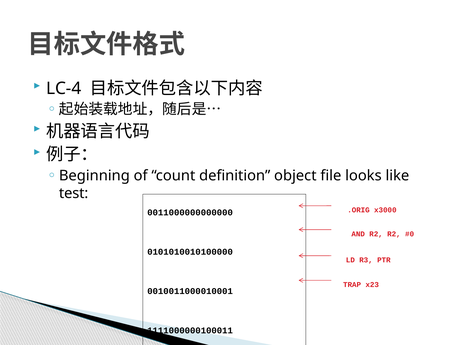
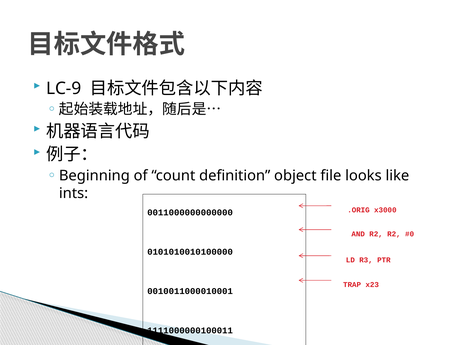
LC-4: LC-4 -> LC-9
test: test -> ints
